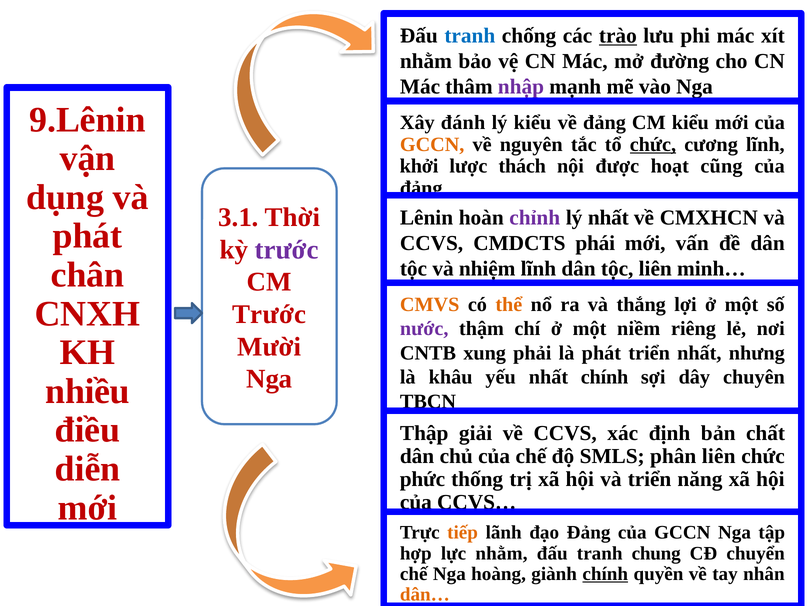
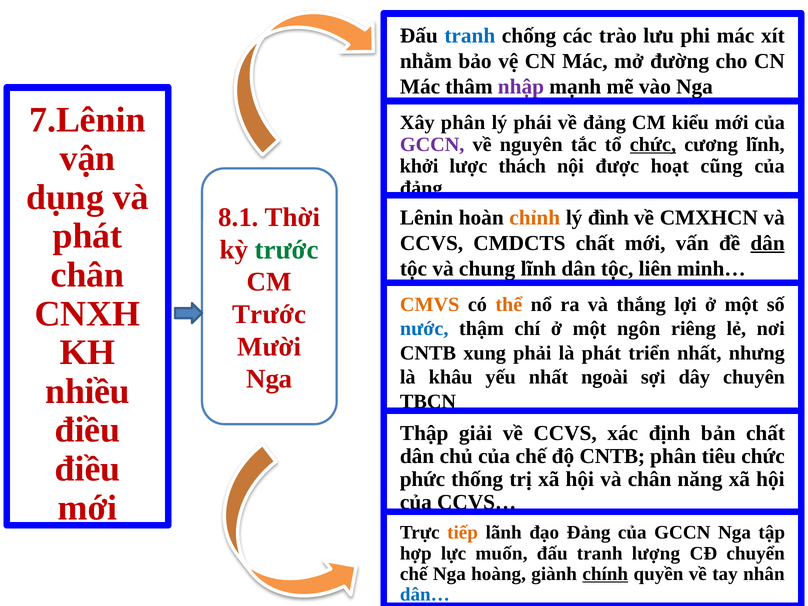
trào underline: present -> none
9.Lênin: 9.Lênin -> 7.Lênin
Xây đánh: đánh -> phân
lý kiểu: kiểu -> phái
GCCN at (432, 144) colour: orange -> purple
3.1: 3.1 -> 8.1
chỉnh colour: purple -> orange
lý nhất: nhất -> đình
CMDCTS phái: phái -> chất
dân at (768, 243) underline: none -> present
trước at (287, 250) colour: purple -> green
nhiệm: nhiệm -> chung
nước colour: purple -> blue
niềm: niềm -> ngôn
nhất chính: chính -> ngoài
độ SMLS: SMLS -> CNTB
phân liên: liên -> tiêu
diễn at (87, 469): diễn -> điều
và triển: triển -> chân
lực nhằm: nhằm -> muốn
chung: chung -> lượng
dân… colour: orange -> blue
